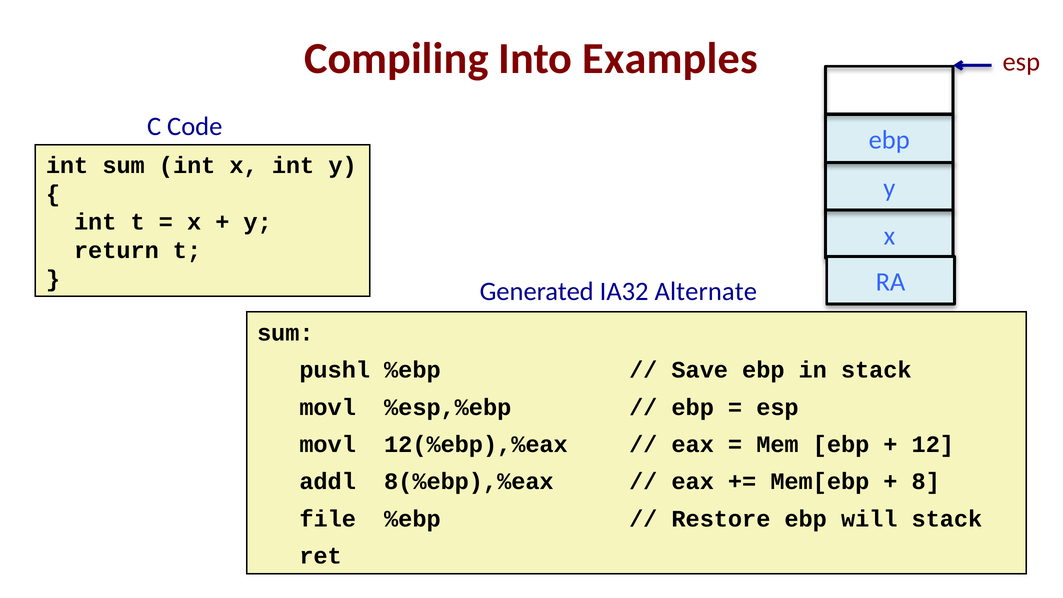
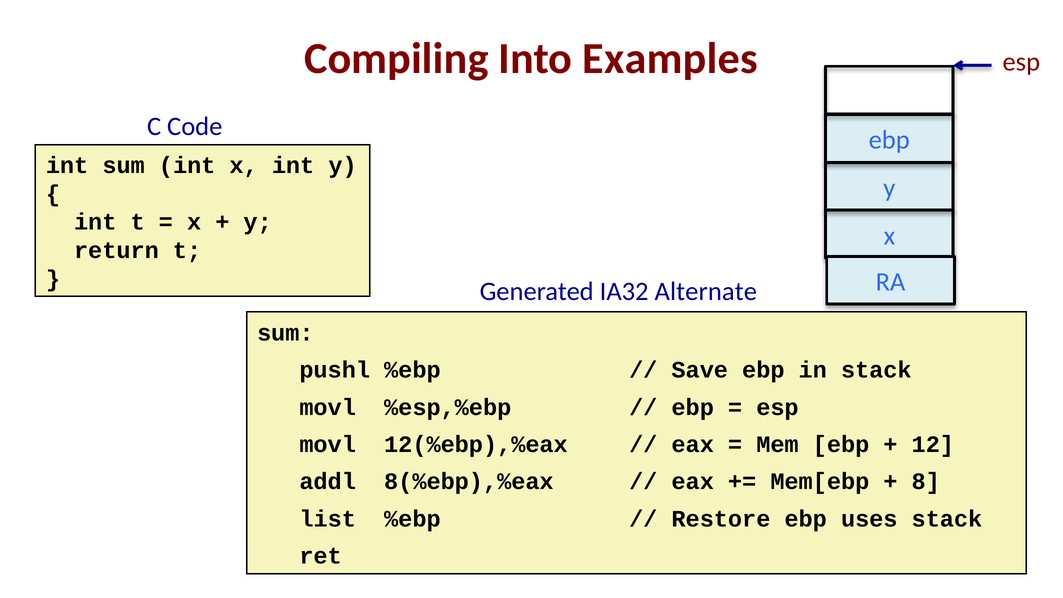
file: file -> list
will: will -> uses
